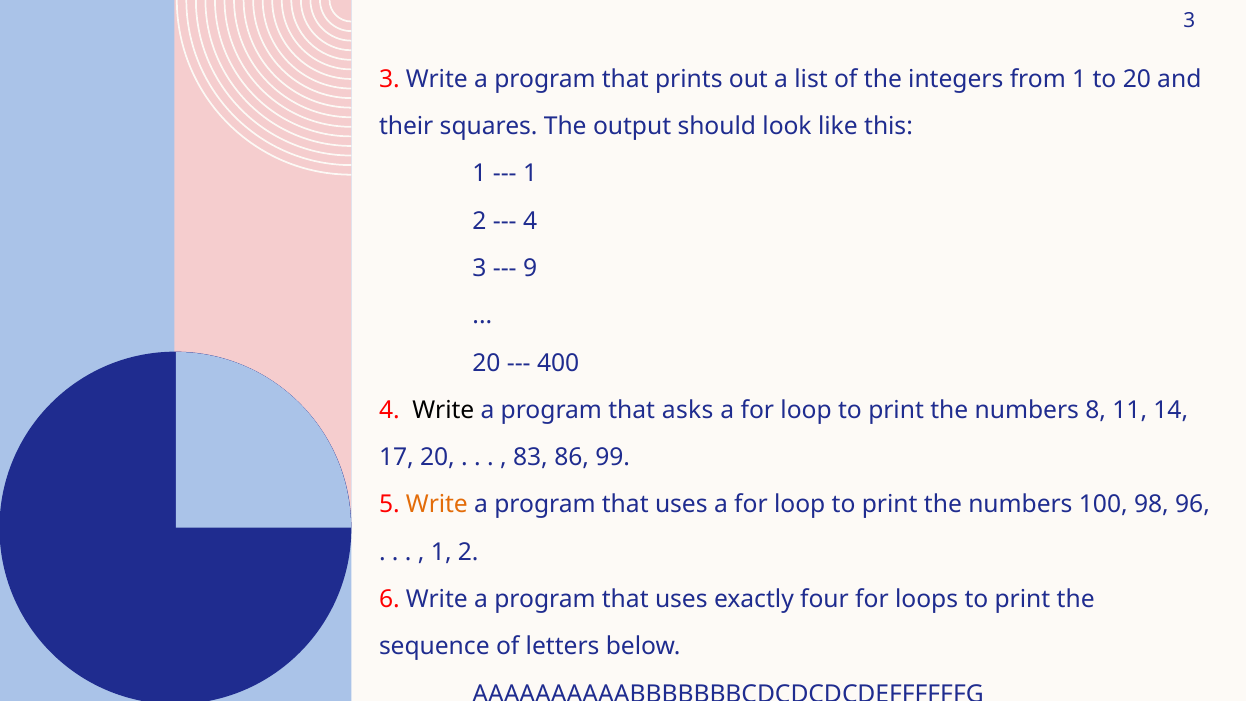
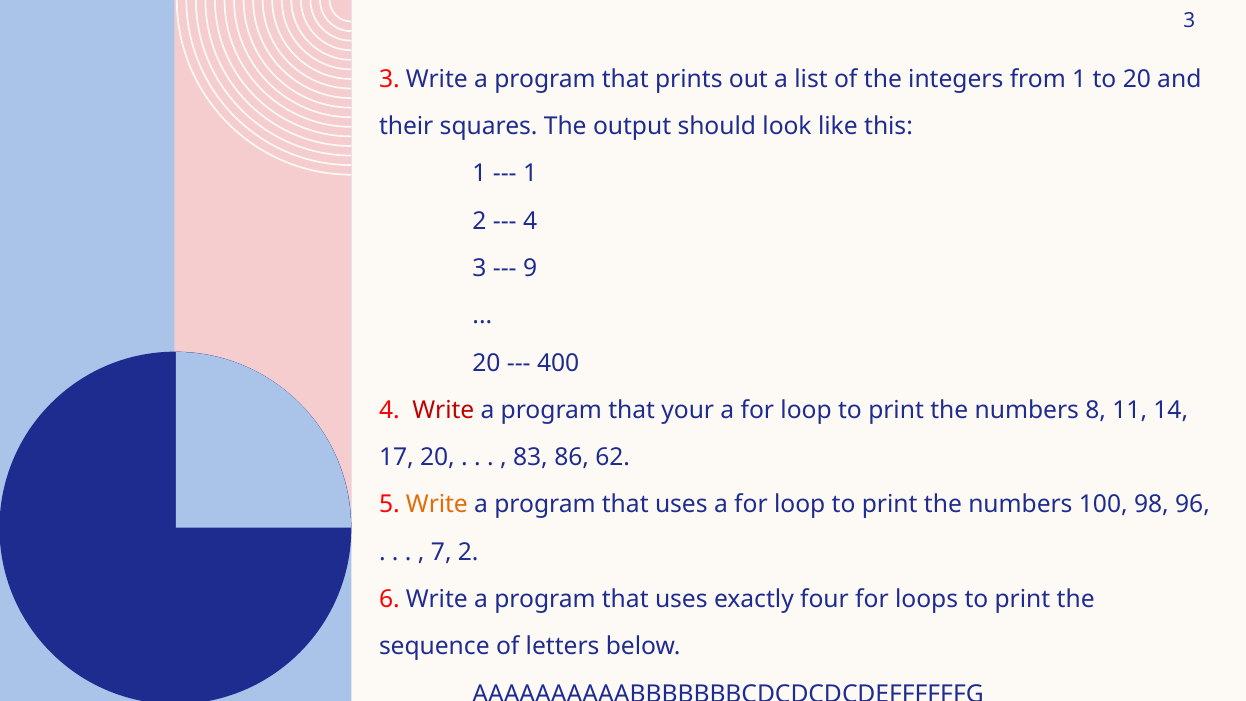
Write at (443, 410) colour: black -> red
asks: asks -> your
99: 99 -> 62
1 at (441, 552): 1 -> 7
